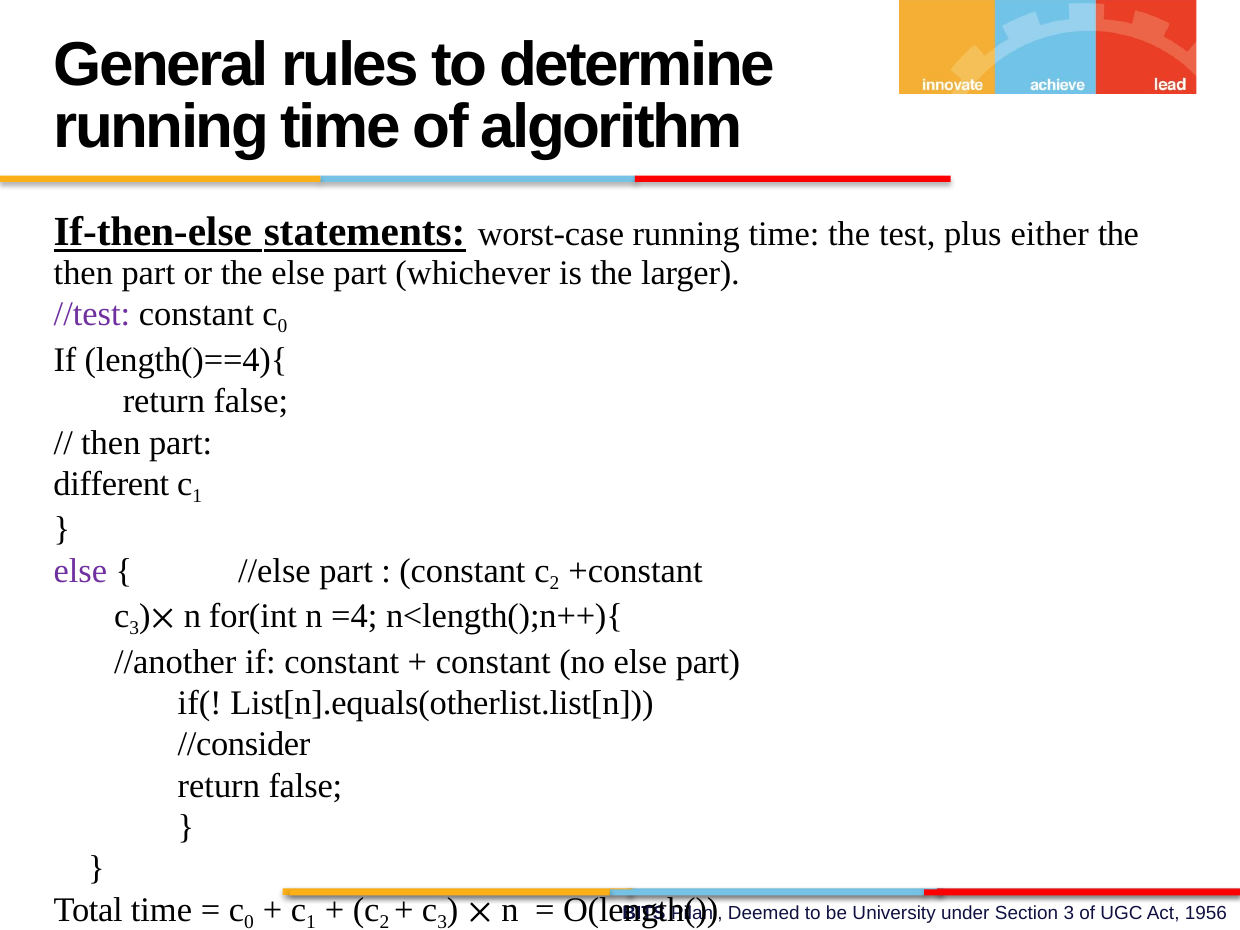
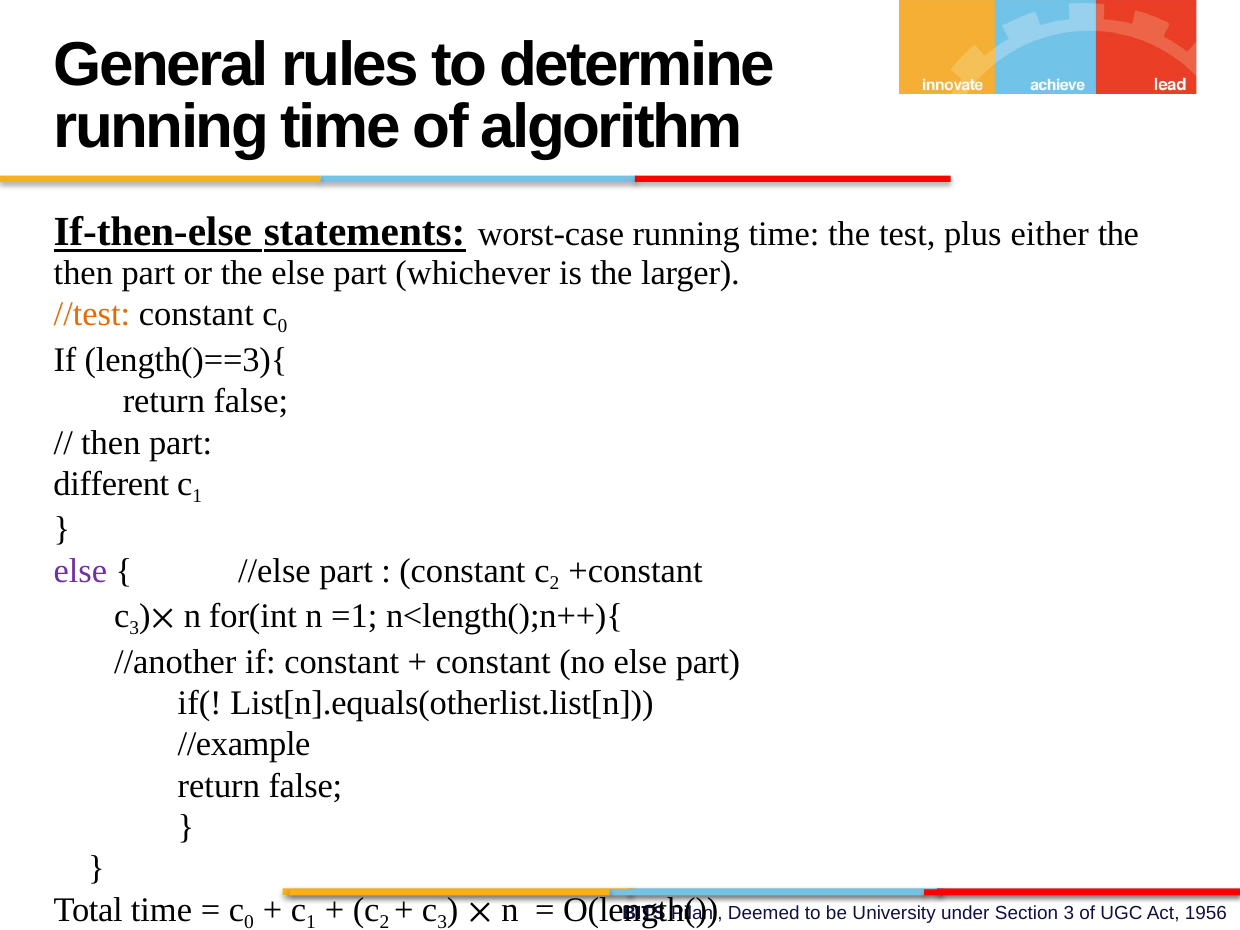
//test colour: purple -> orange
length()==4){: length()==4){ -> length()==3){
=4: =4 -> =1
//consider: //consider -> //example
